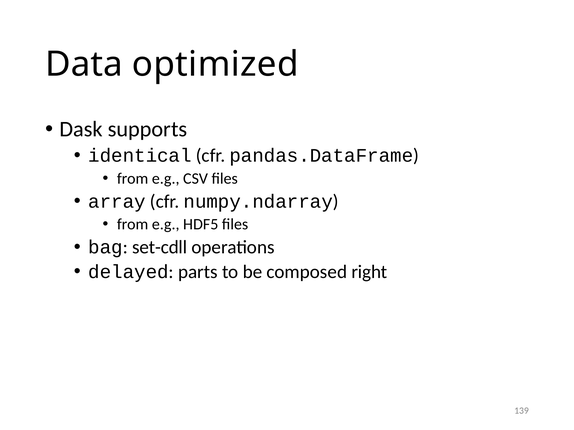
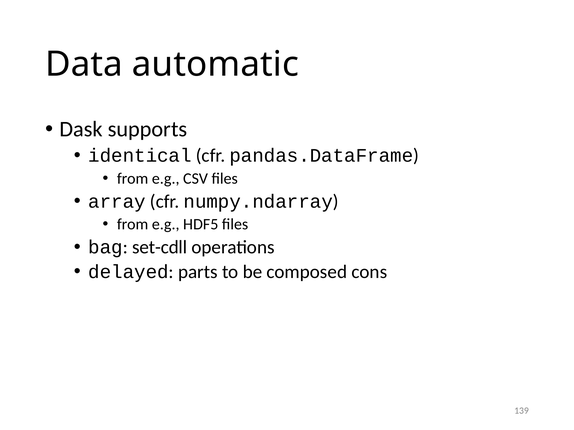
optimized: optimized -> automatic
right: right -> cons
